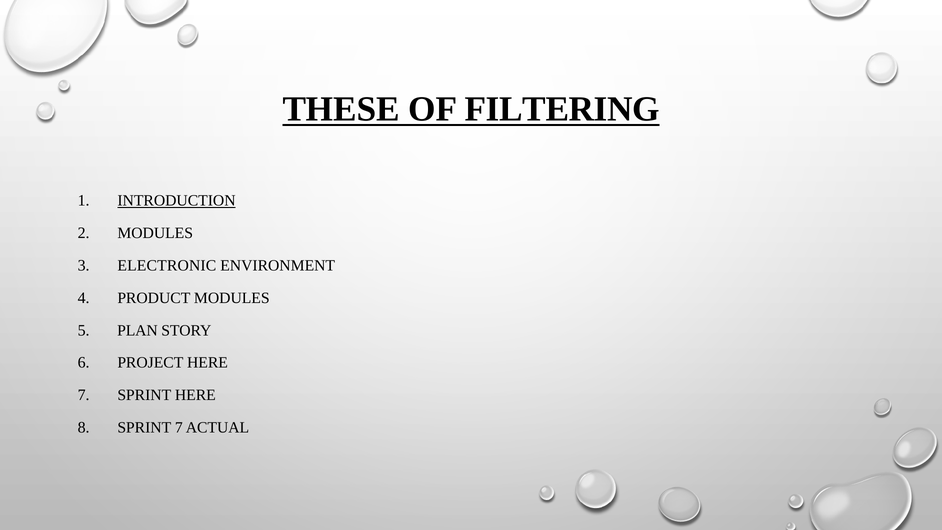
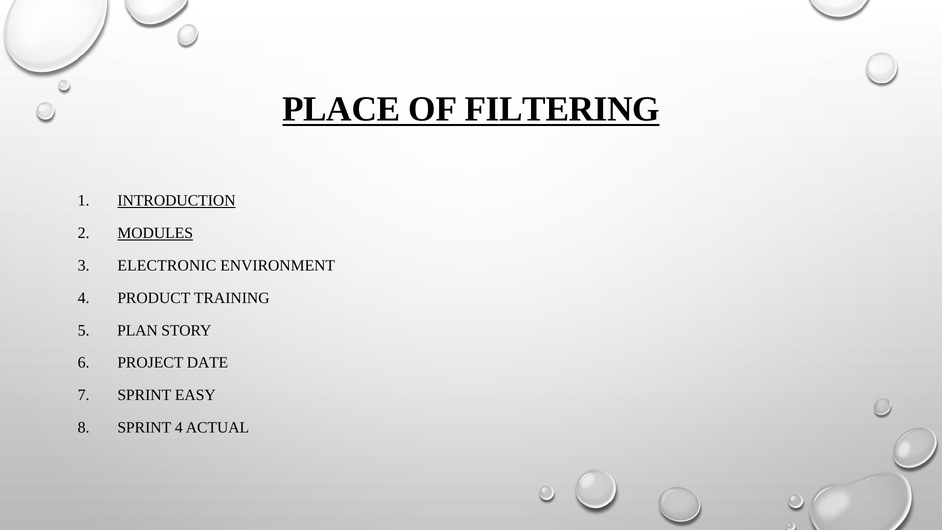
THESE: THESE -> PLACE
MODULES at (155, 233) underline: none -> present
PRODUCT MODULES: MODULES -> TRAINING
PROJECT HERE: HERE -> DATE
SPRINT HERE: HERE -> EASY
SPRINT 7: 7 -> 4
